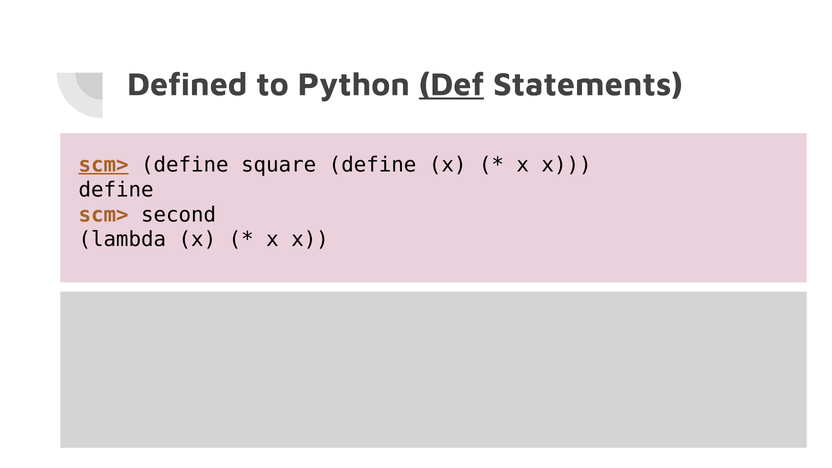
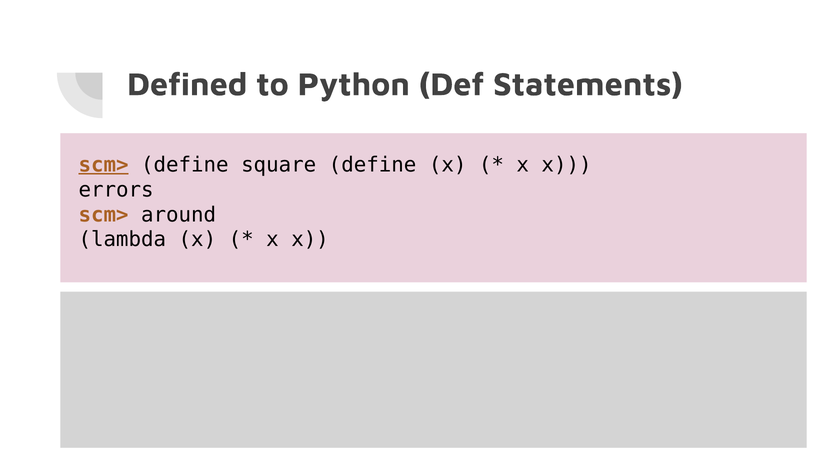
Def underline: present -> none
define at (116, 190): define -> errors
second: second -> around
